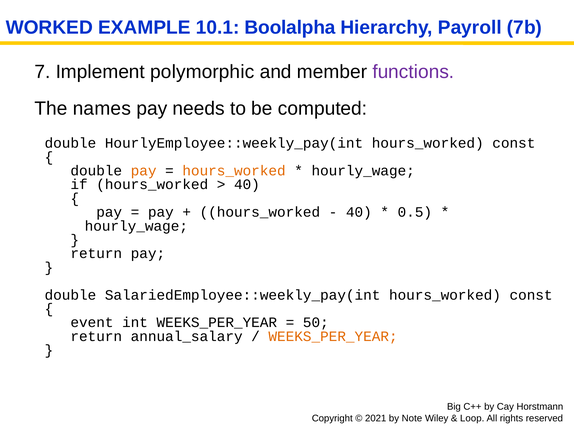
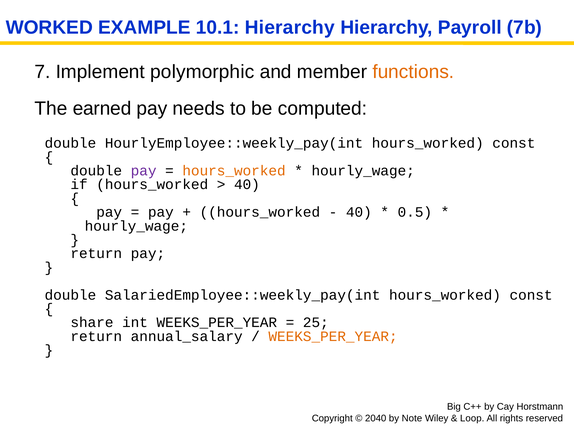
10.1 Boolalpha: Boolalpha -> Hierarchy
functions colour: purple -> orange
names: names -> earned
pay at (144, 171) colour: orange -> purple
event: event -> share
50: 50 -> 25
2021: 2021 -> 2040
